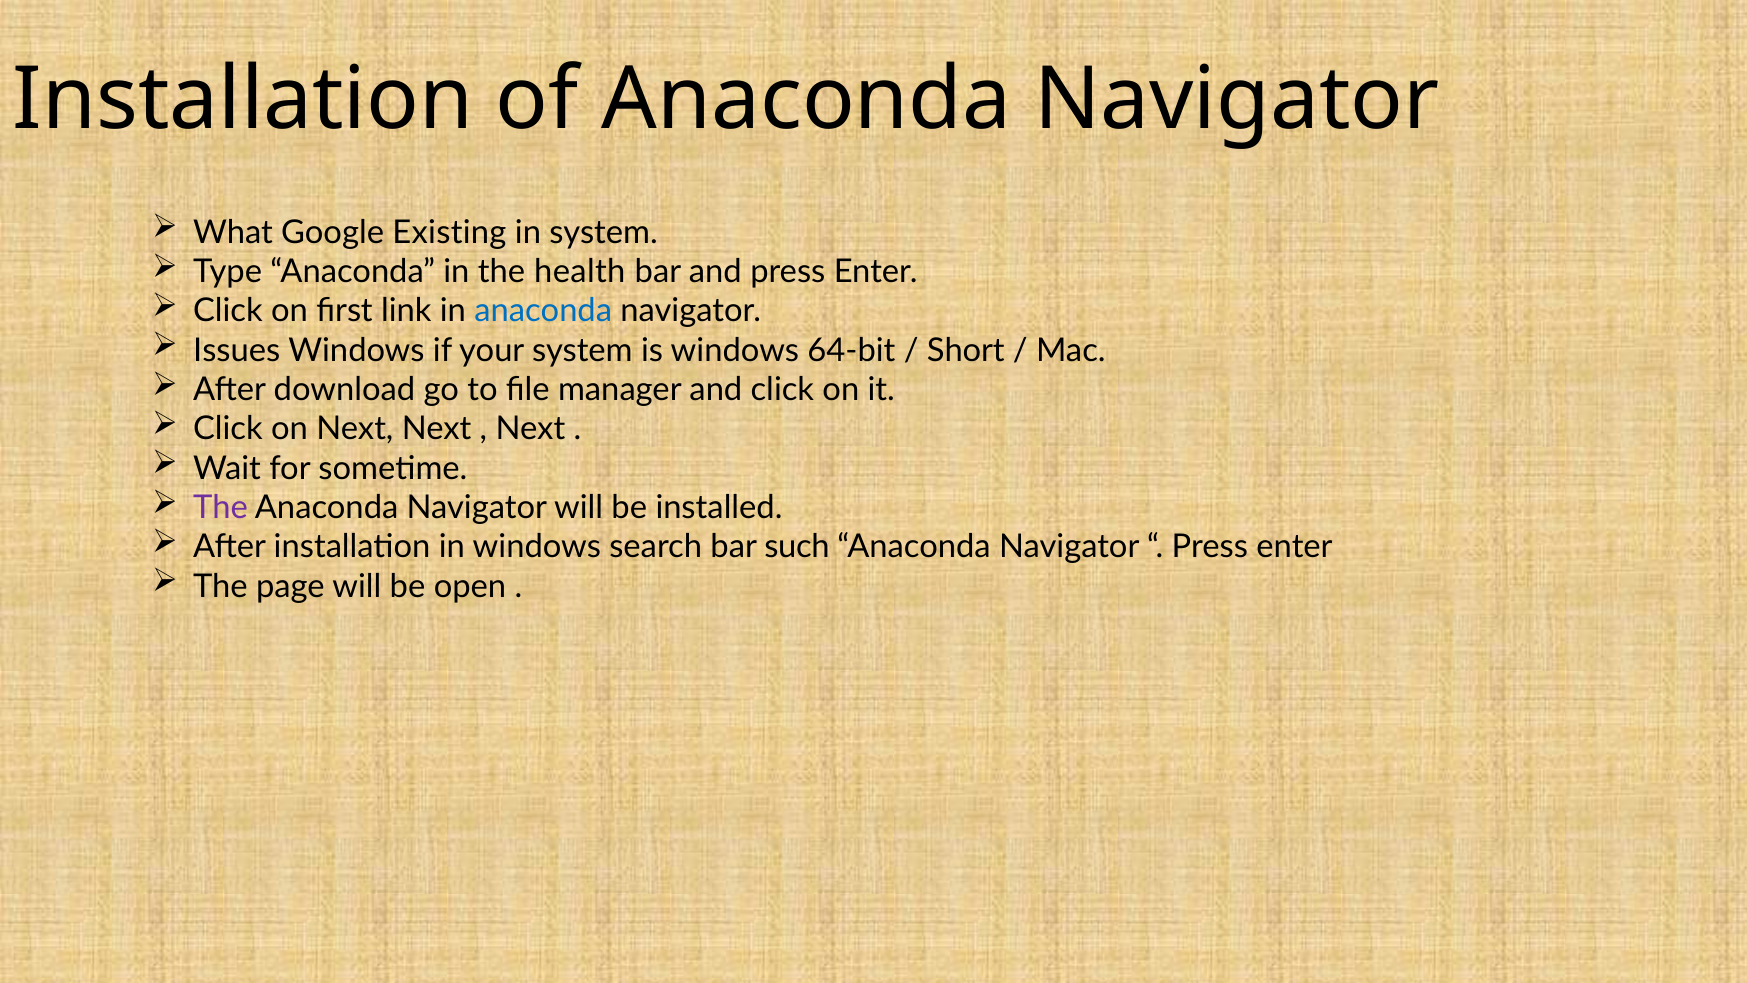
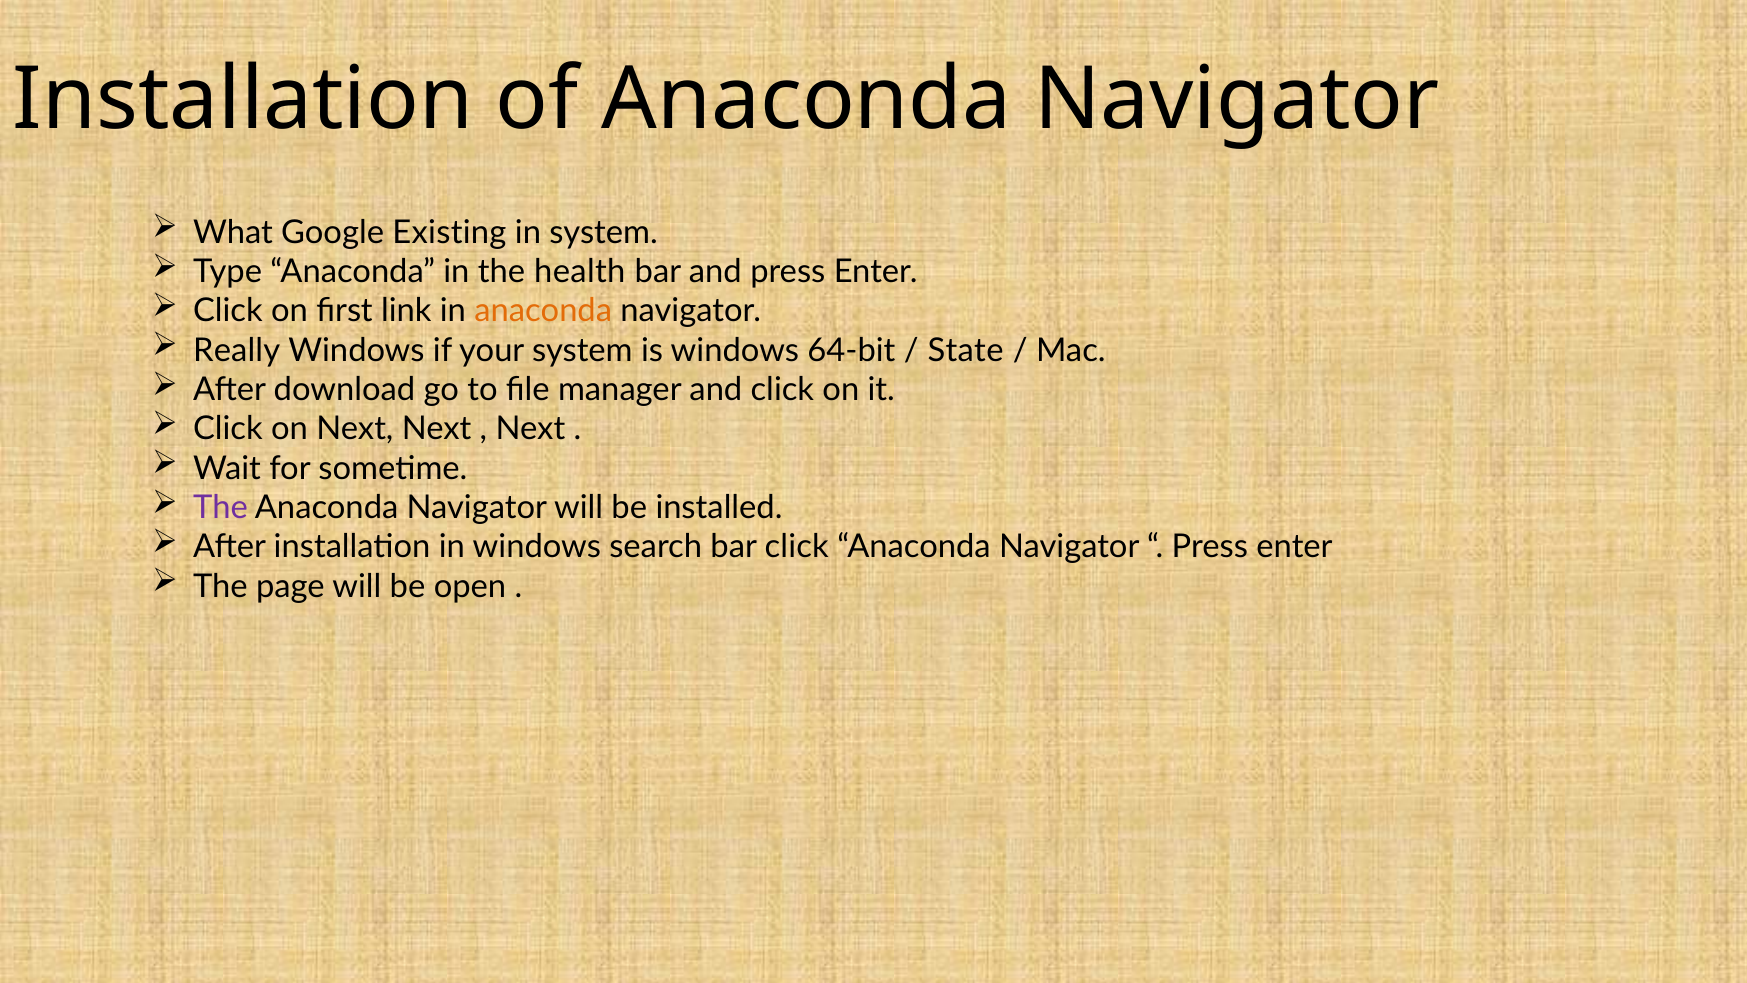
anaconda at (543, 311) colour: blue -> orange
Issues: Issues -> Really
Short: Short -> State
bar such: such -> click
